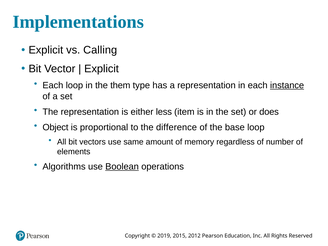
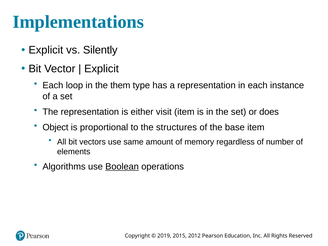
Calling: Calling -> Silently
instance underline: present -> none
less: less -> visit
difference: difference -> structures
base loop: loop -> item
